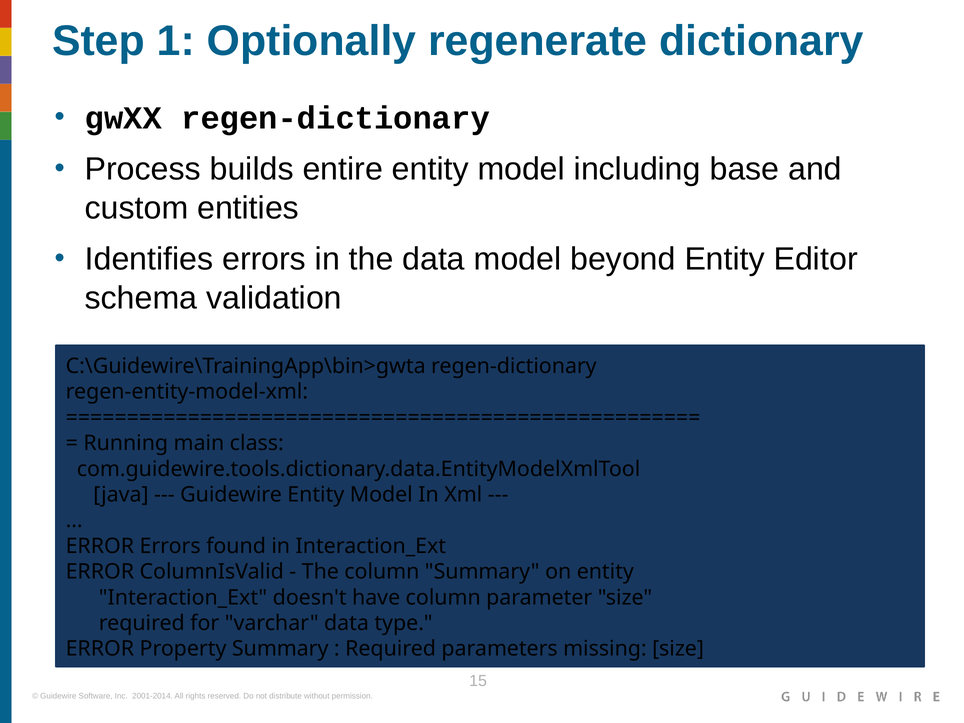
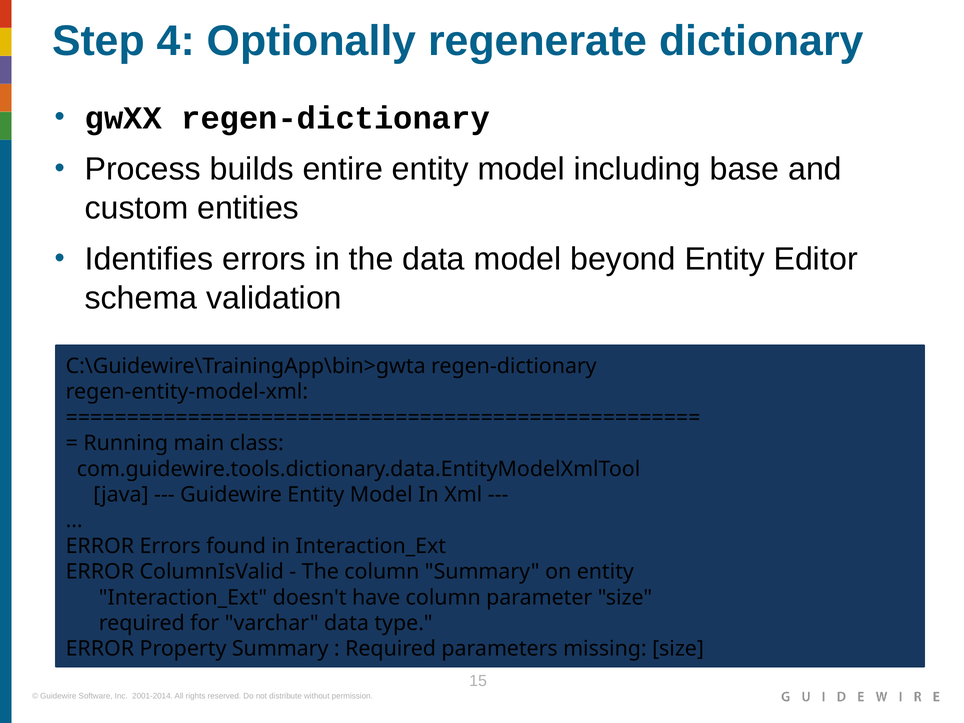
1: 1 -> 4
